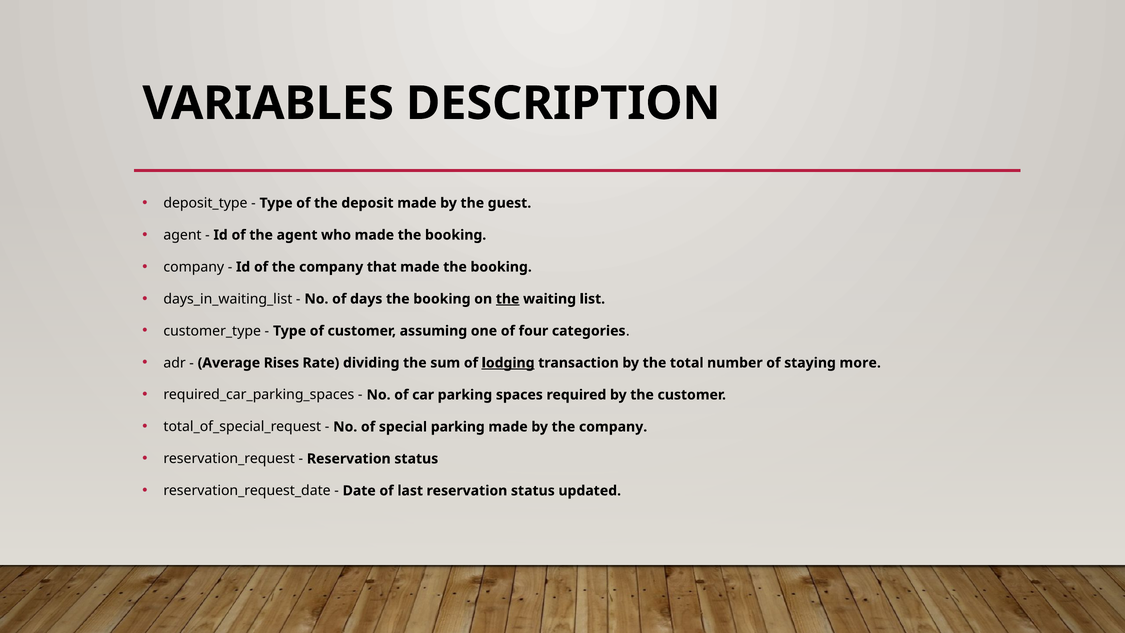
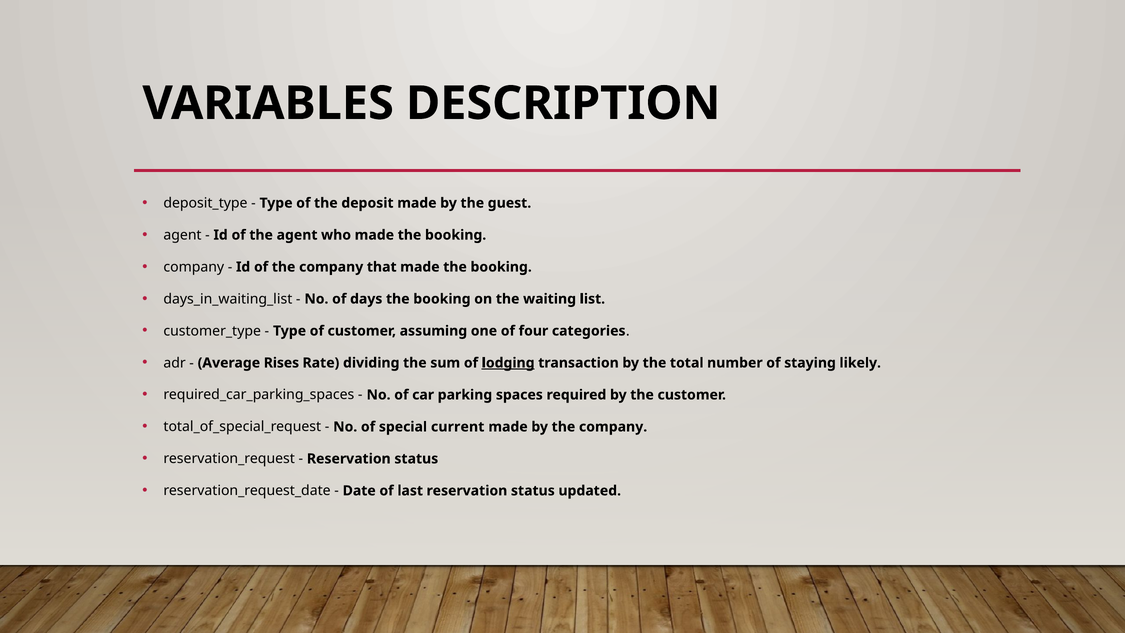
the at (508, 299) underline: present -> none
more: more -> likely
special parking: parking -> current
